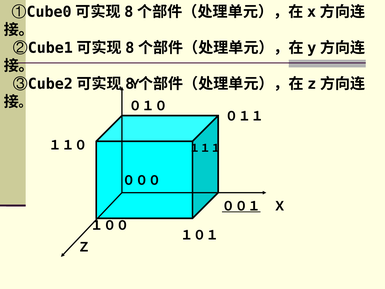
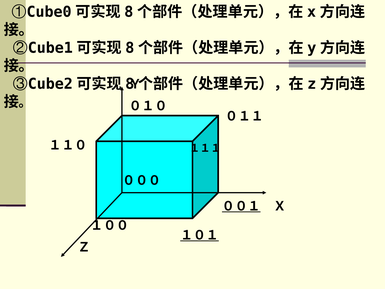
１０１ underline: none -> present
